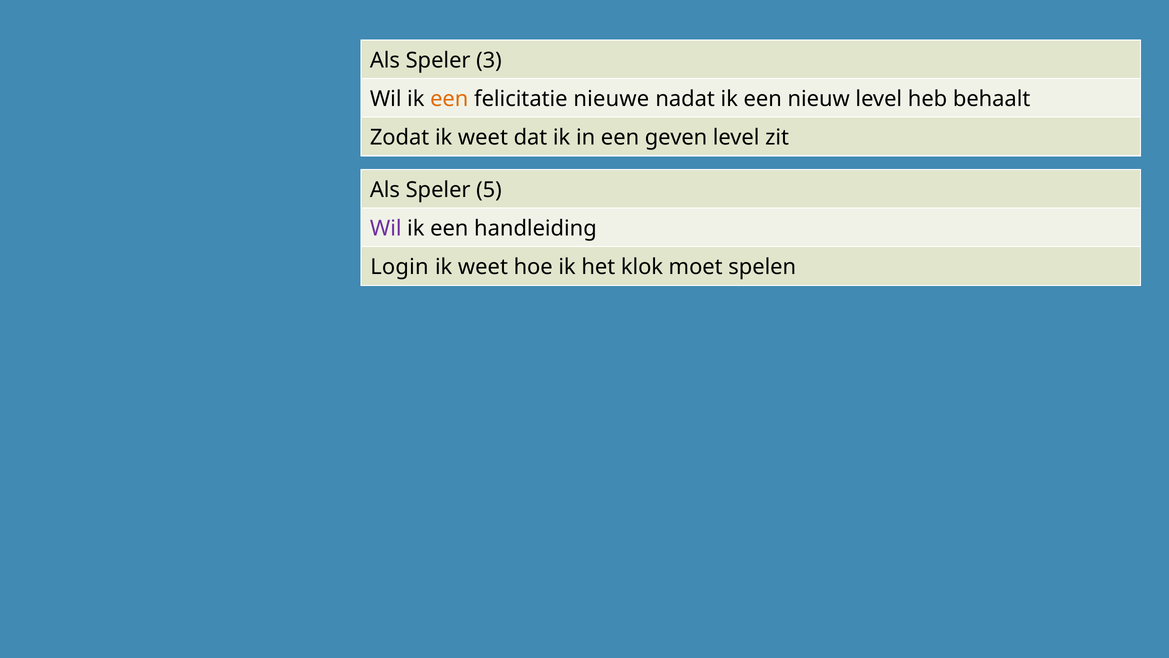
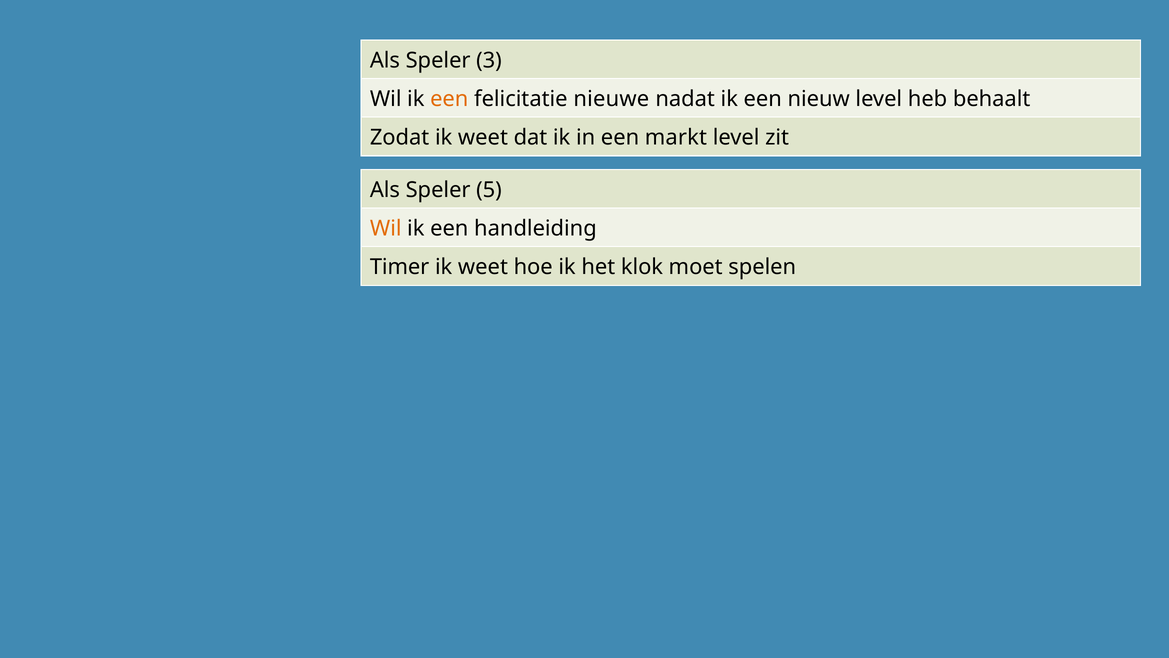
geven: geven -> markt
Wil at (386, 228) colour: purple -> orange
Login: Login -> Timer
